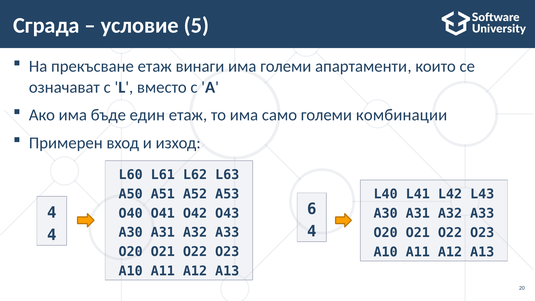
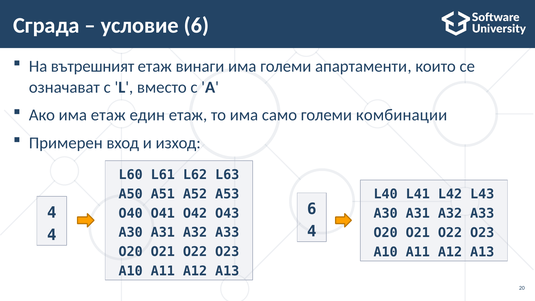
условие 5: 5 -> 6
прекъсване: прекъсване -> вътрешният
има бъде: бъде -> етаж
